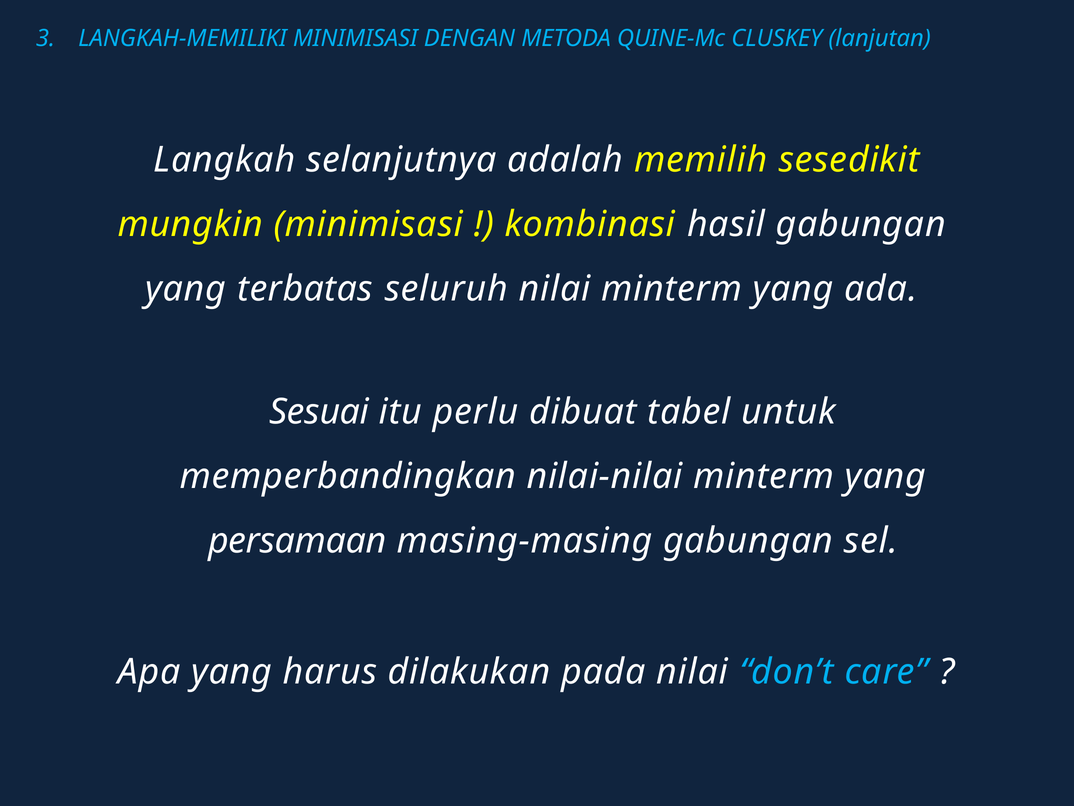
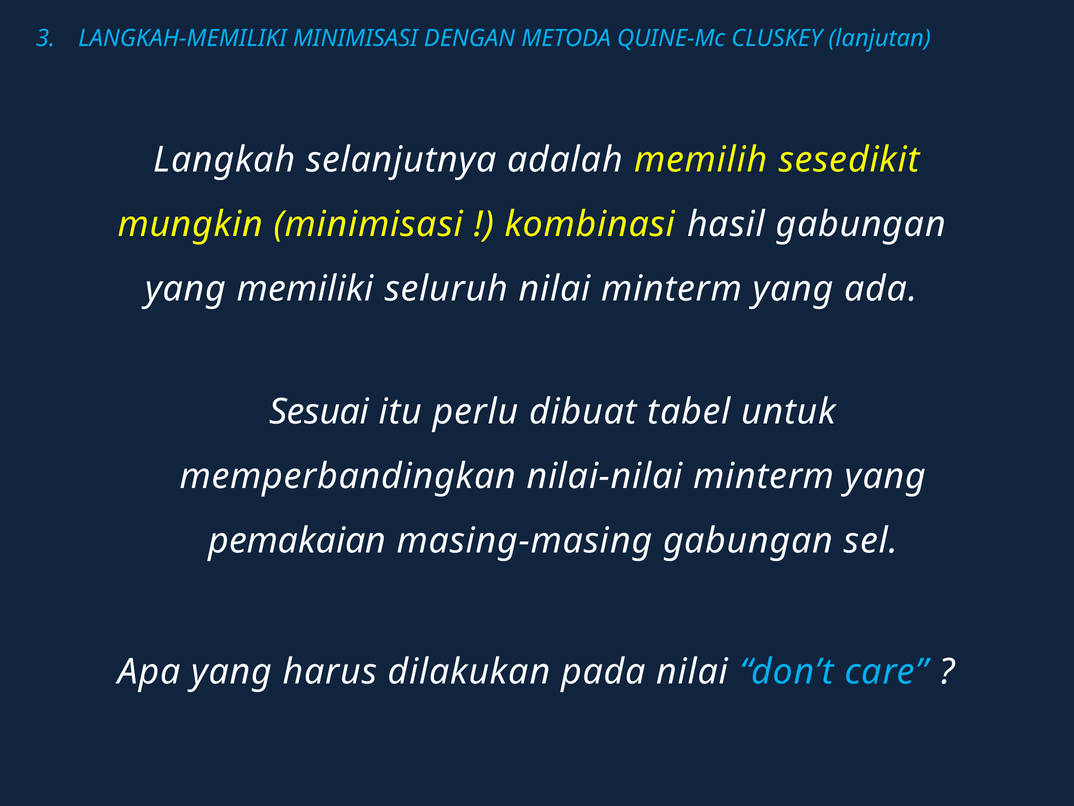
terbatas: terbatas -> memiliki
persamaan: persamaan -> pemakaian
